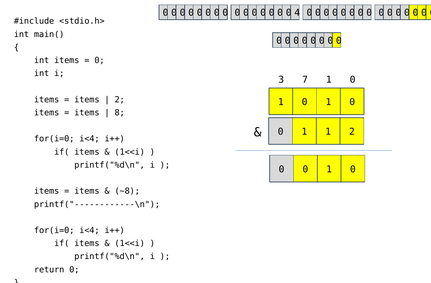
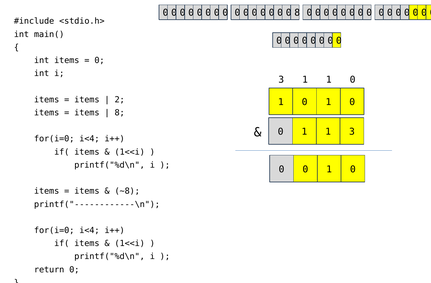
4 at (297, 13): 4 -> 8
3 7: 7 -> 1
1 2: 2 -> 3
